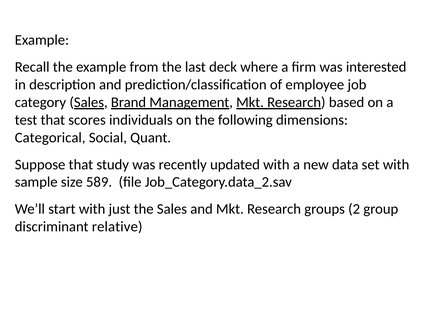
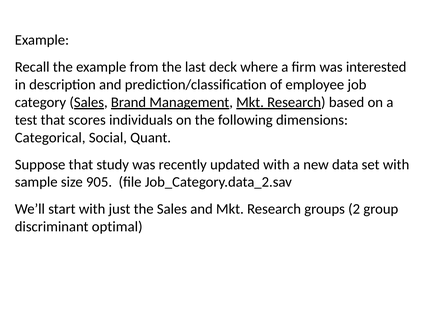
589: 589 -> 905
relative: relative -> optimal
